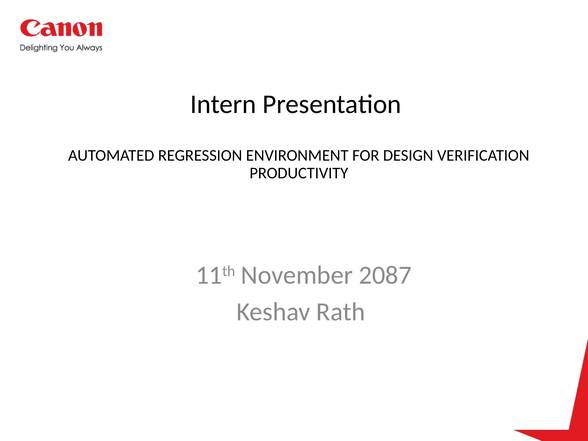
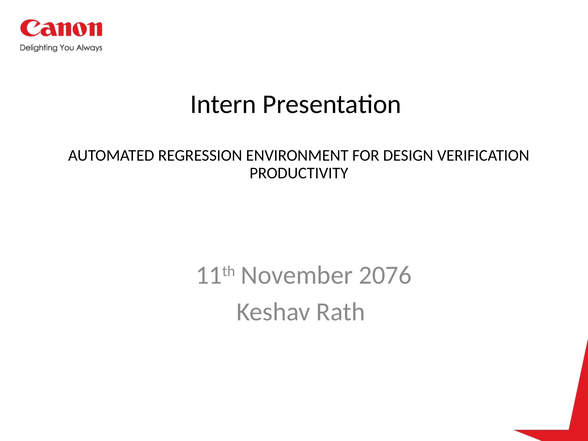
2087: 2087 -> 2076
